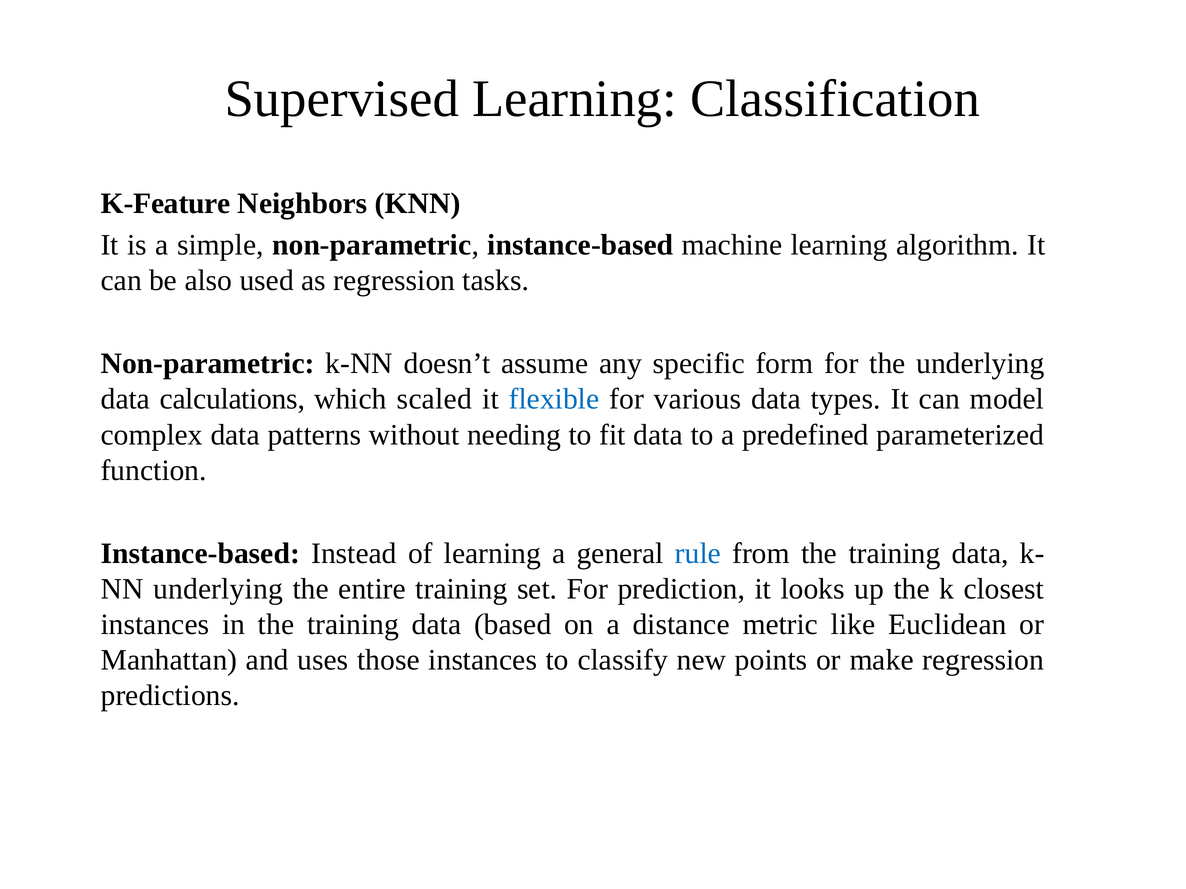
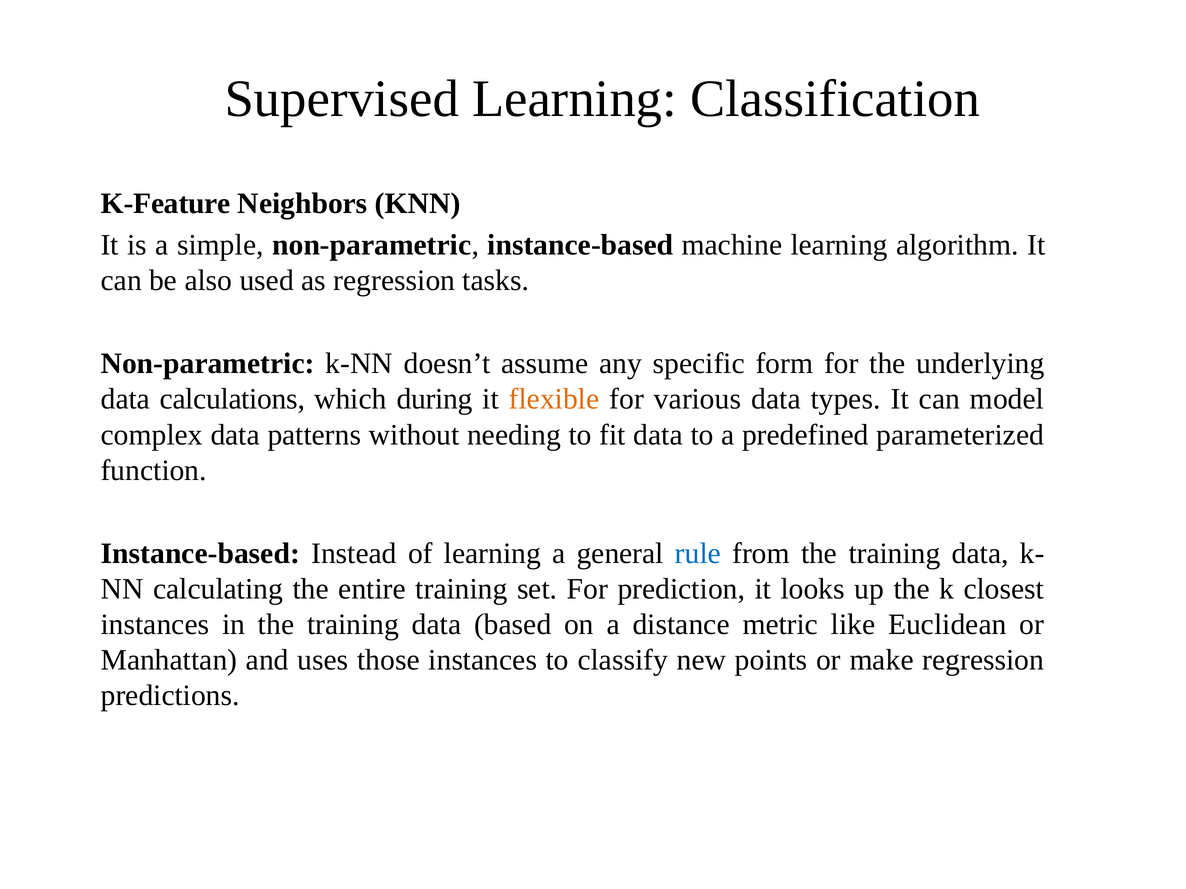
scaled: scaled -> during
flexible colour: blue -> orange
underlying at (218, 589): underlying -> calculating
